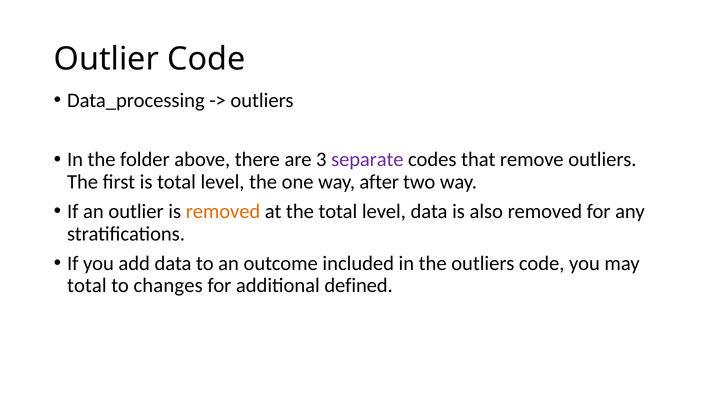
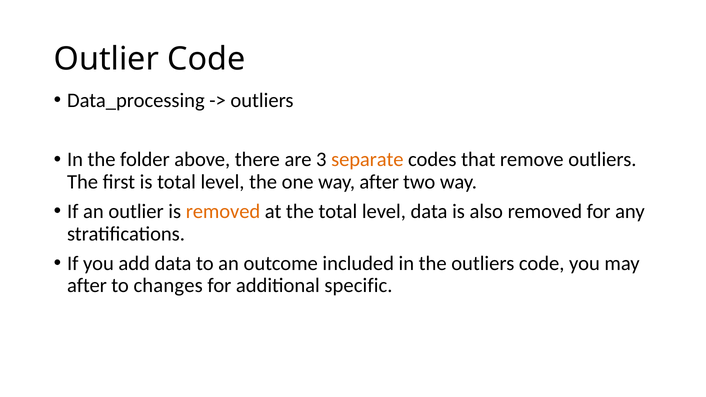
separate colour: purple -> orange
total at (87, 286): total -> after
defined: defined -> specific
